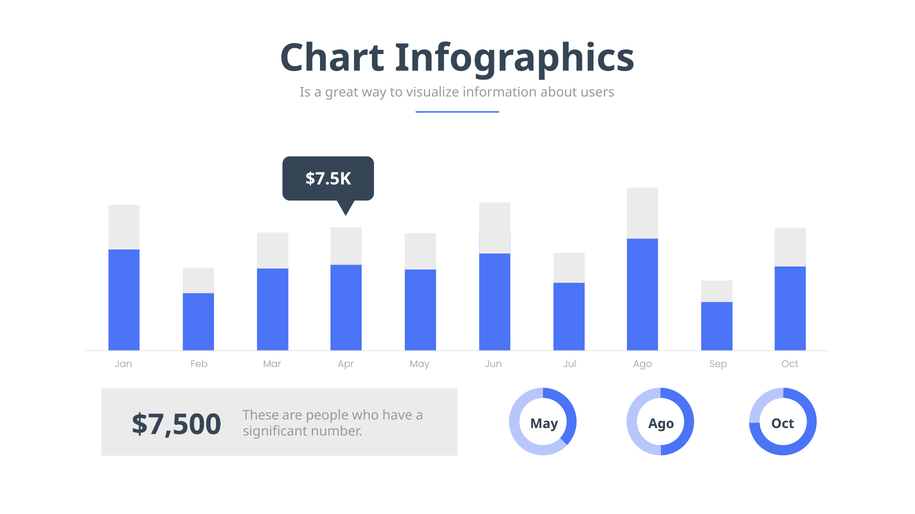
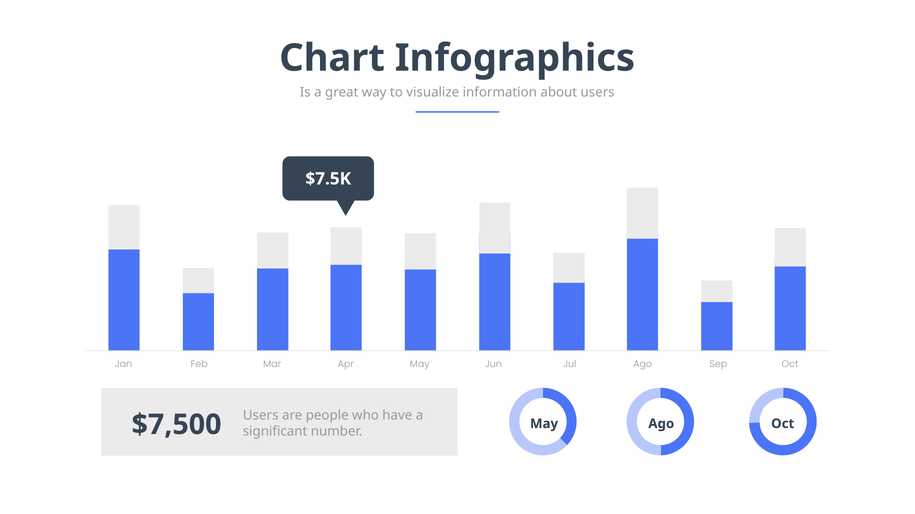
These at (261, 416): These -> Users
